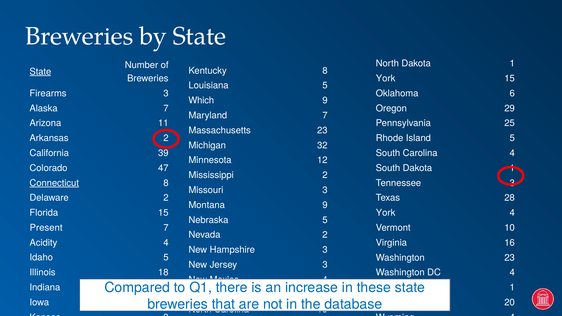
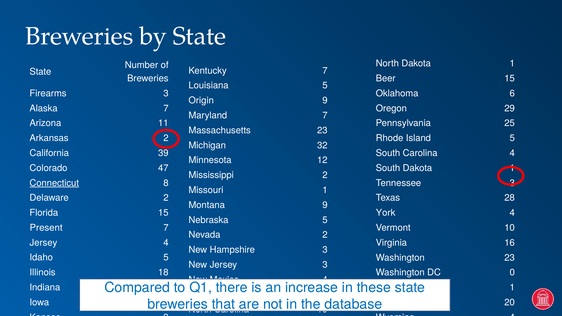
Kentucky 8: 8 -> 7
State at (40, 72) underline: present -> none
York at (386, 78): York -> Beer
Which: Which -> Origin
Missouri 3: 3 -> 1
Acidity at (43, 243): Acidity -> Jersey
DC 4: 4 -> 0
